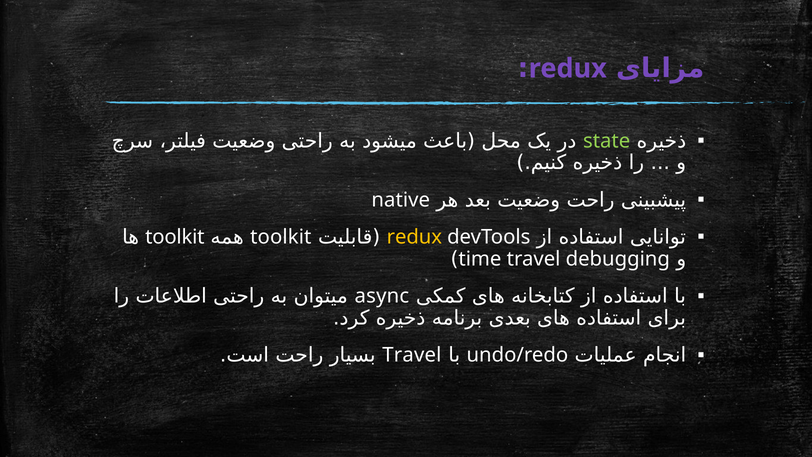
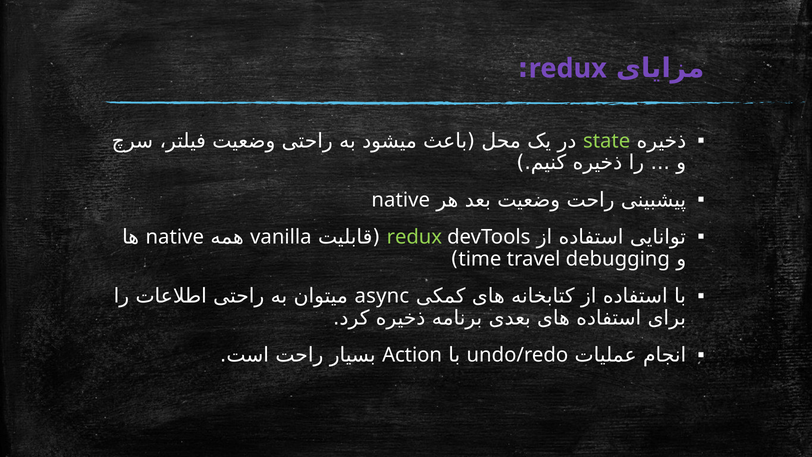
toolkit at (175, 237): toolkit -> native
toolkit at (281, 237): toolkit -> vanilla
redux at (414, 237) colour: yellow -> light green
Travel at (412, 355): Travel -> Action
